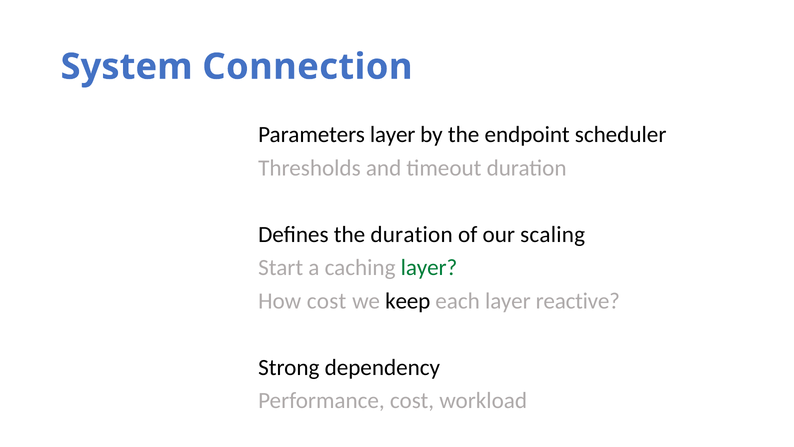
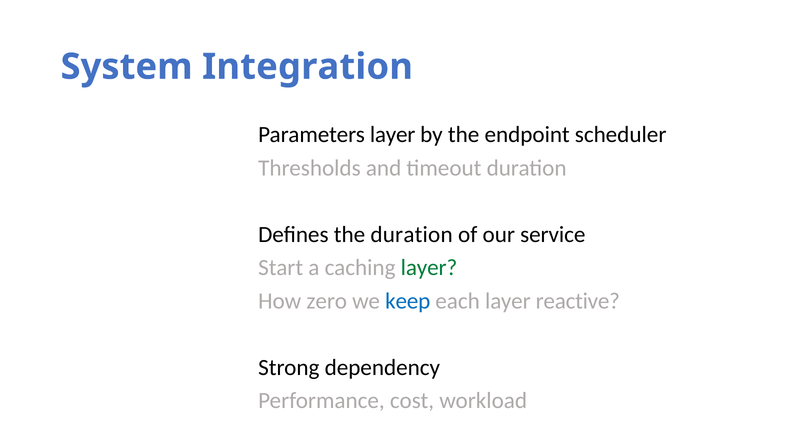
Connection: Connection -> Integration
scaling: scaling -> service
How cost: cost -> zero
keep colour: black -> blue
